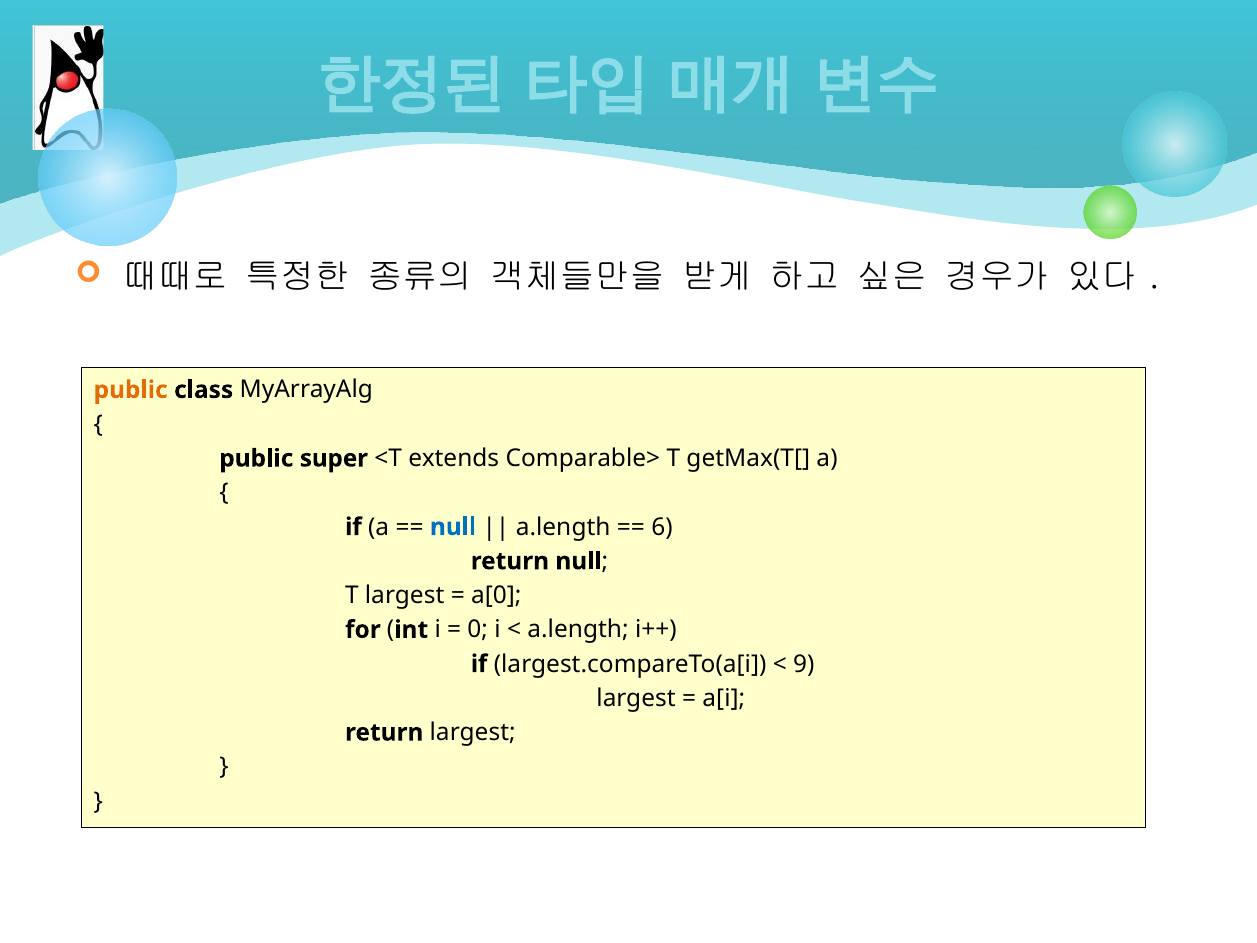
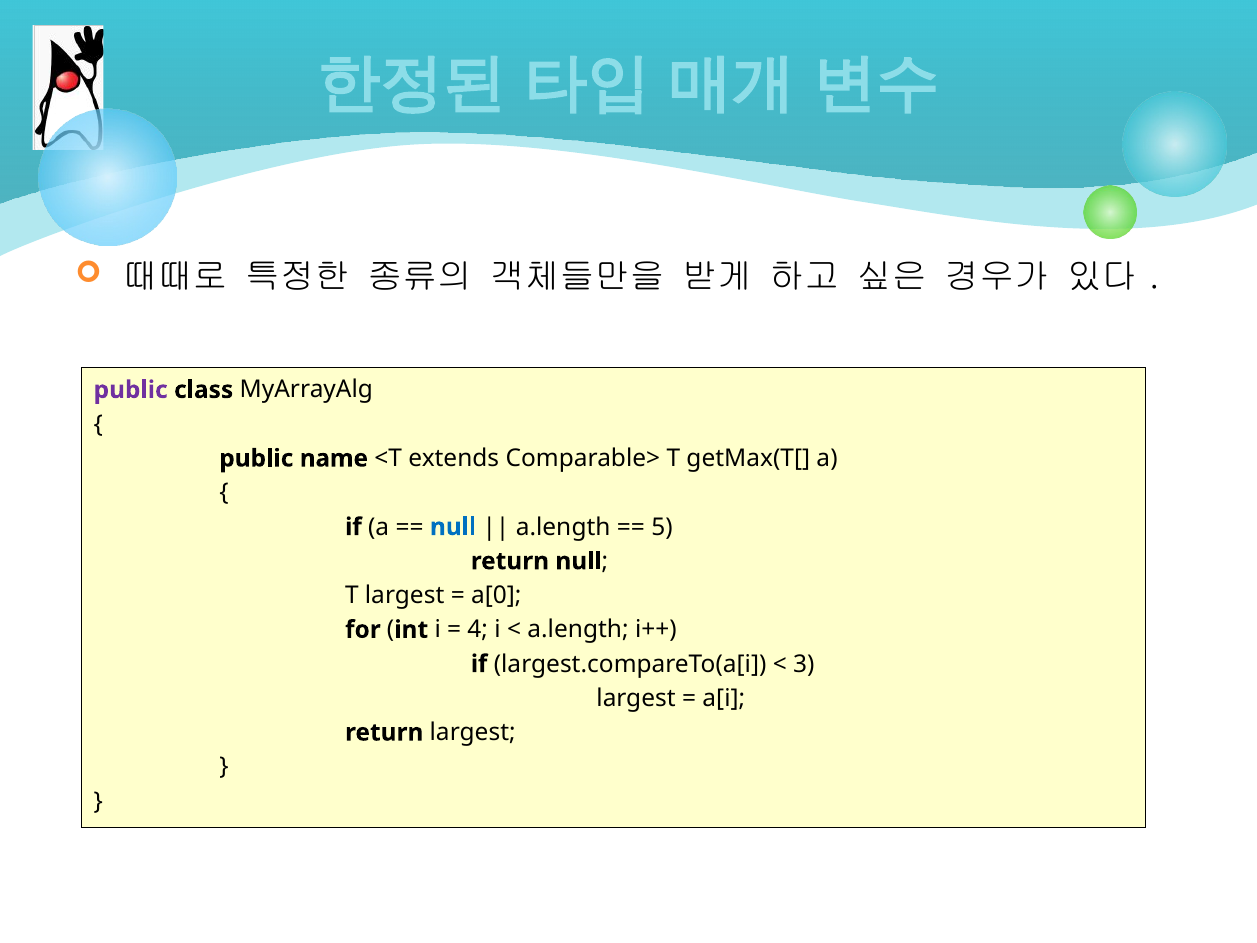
public at (131, 390) colour: orange -> purple
super: super -> name
6: 6 -> 5
0: 0 -> 4
9: 9 -> 3
